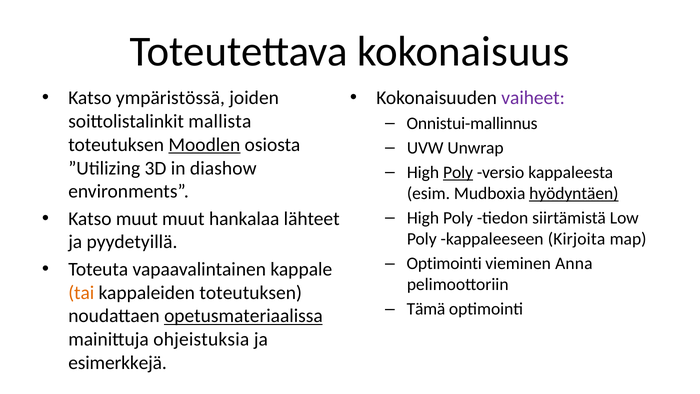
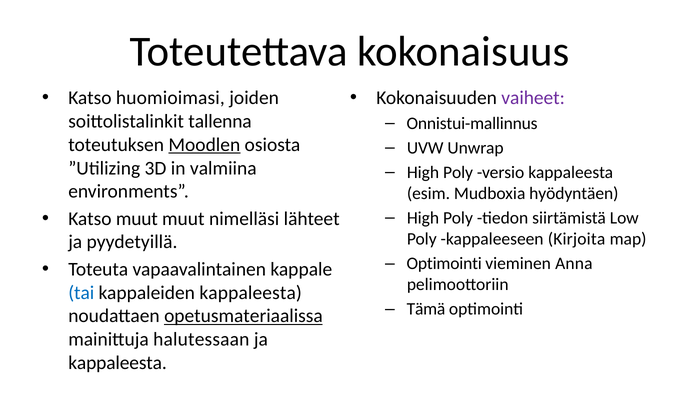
ympäristössä: ympäristössä -> huomioimasi
mallista: mallista -> tallenna
diashow: diashow -> valmiina
Poly at (458, 173) underline: present -> none
hyödyntäen underline: present -> none
hankalaa: hankalaa -> nimelläsi
tai colour: orange -> blue
kappaleiden toteutuksen: toteutuksen -> kappaleesta
ohjeistuksia: ohjeistuksia -> halutessaan
esimerkkejä at (118, 363): esimerkkejä -> kappaleesta
